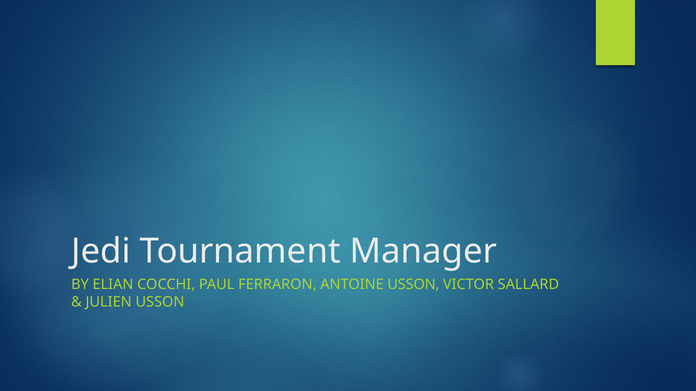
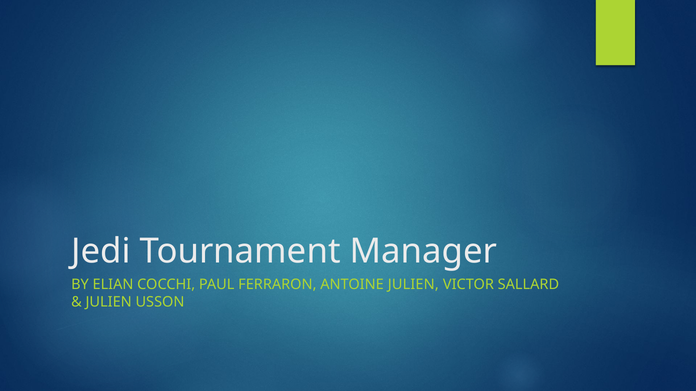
ANTOINE USSON: USSON -> JULIEN
